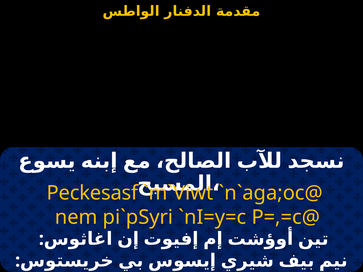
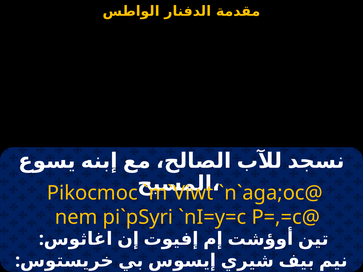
Peckesasf: Peckesasf -> Pikocmoc
